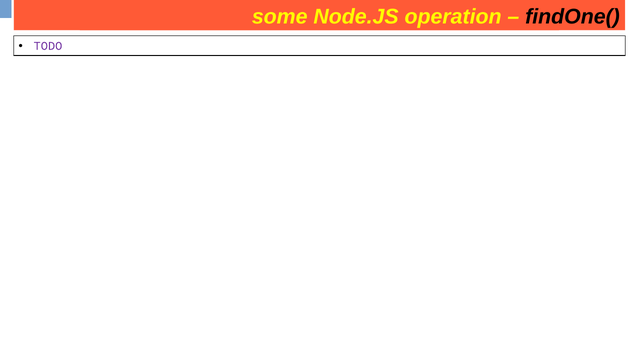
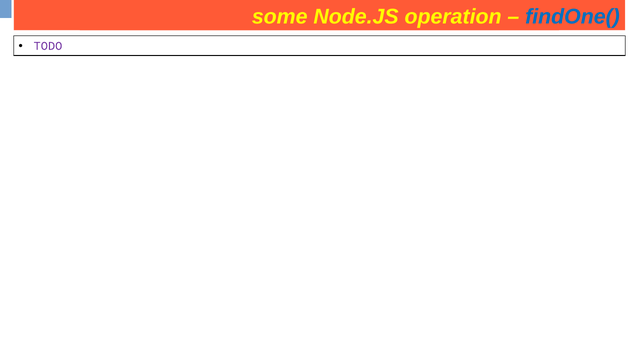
findOne( colour: black -> blue
